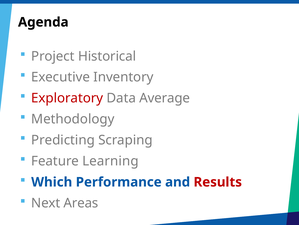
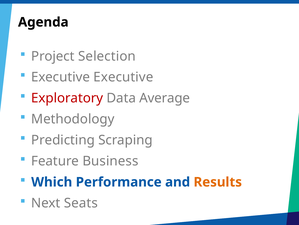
Historical: Historical -> Selection
Executive Inventory: Inventory -> Executive
Learning: Learning -> Business
Results colour: red -> orange
Areas: Areas -> Seats
